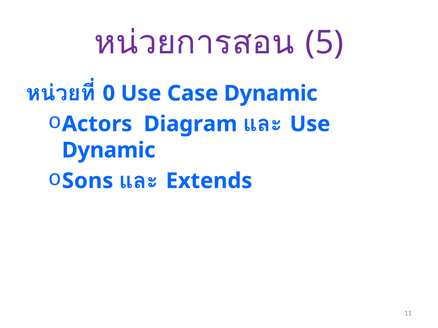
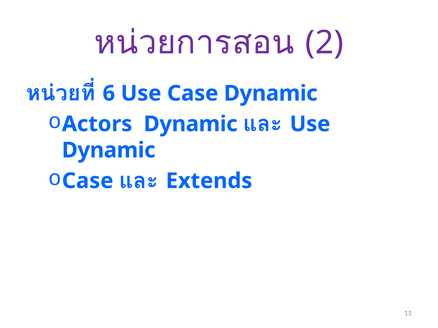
5: 5 -> 2
0: 0 -> 6
Actors Diagram: Diagram -> Dynamic
Sons at (88, 181): Sons -> Case
